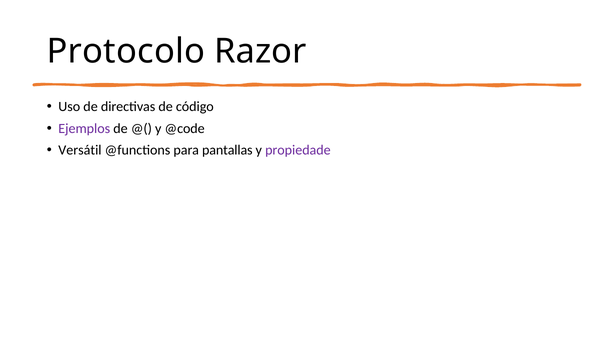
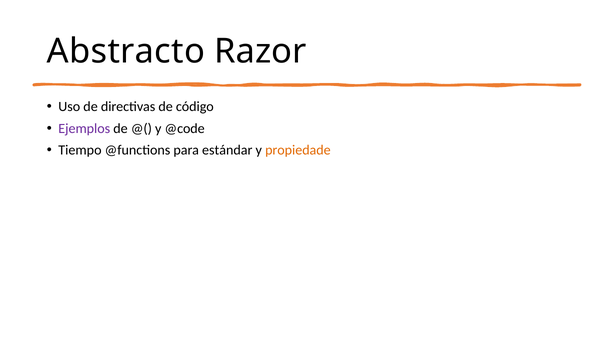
Protocolo: Protocolo -> Abstracto
Versátil: Versátil -> Tiempo
pantallas: pantallas -> estándar
propiedade colour: purple -> orange
